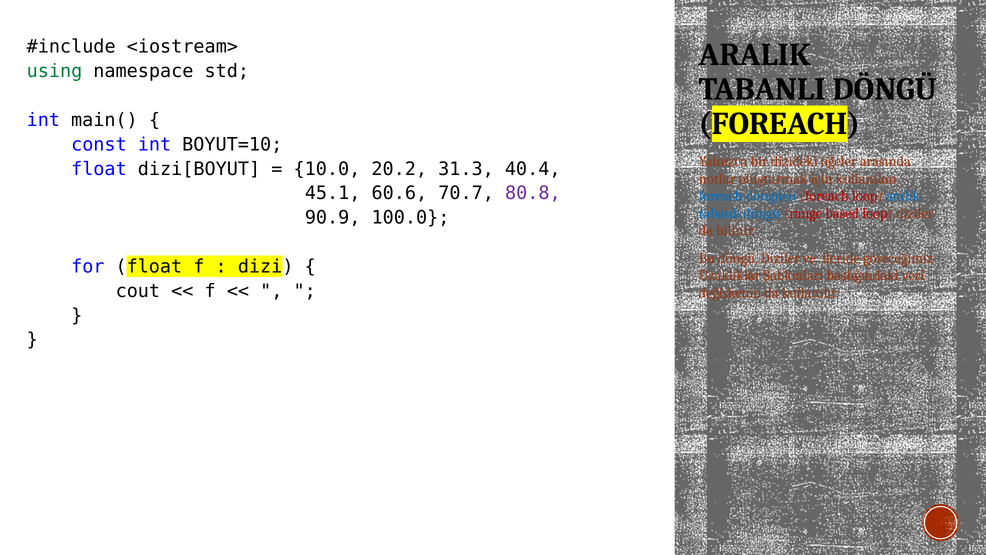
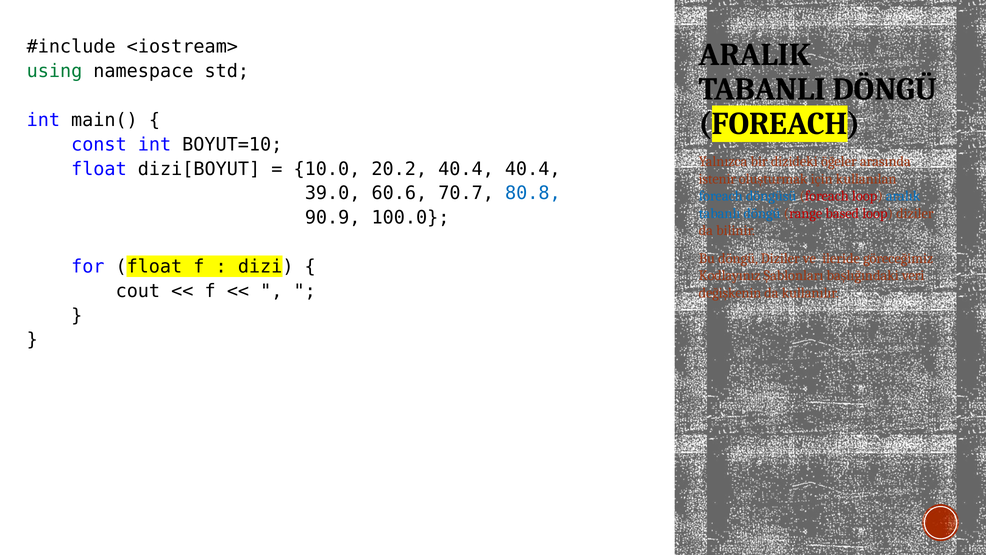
20.2 31.3: 31.3 -> 40.4
notlar: notlar -> istenir
45.1: 45.1 -> 39.0
80.8 colour: purple -> blue
Uzaklıklar: Uzaklıklar -> Kodlayınız
